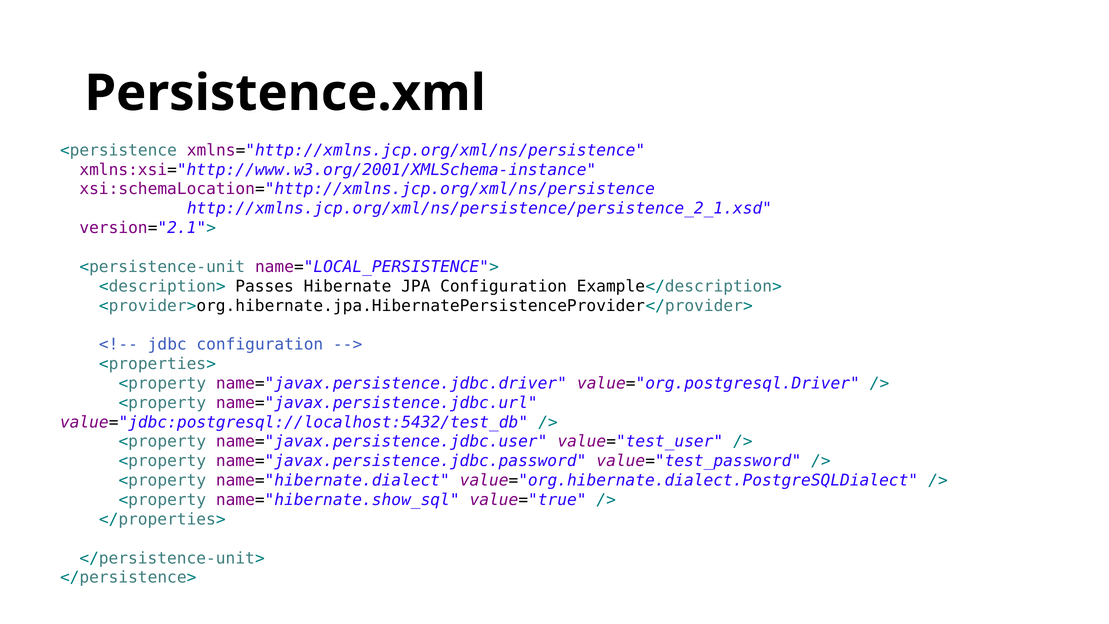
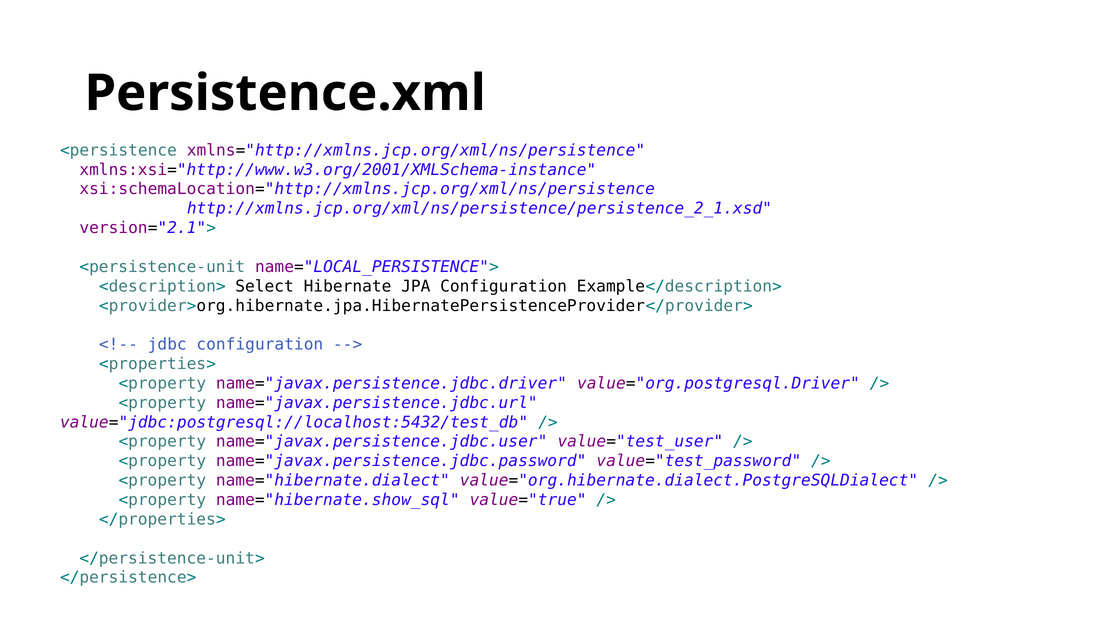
Passes: Passes -> Select
